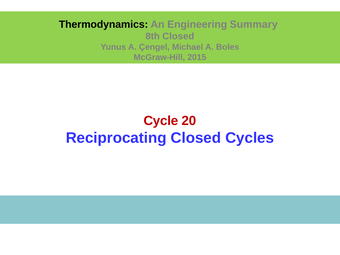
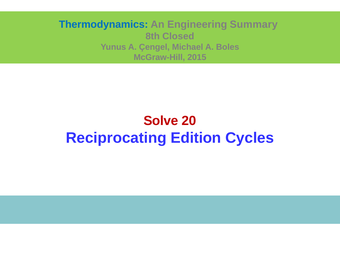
Thermodynamics colour: black -> blue
Cycle: Cycle -> Solve
Reciprocating Closed: Closed -> Edition
